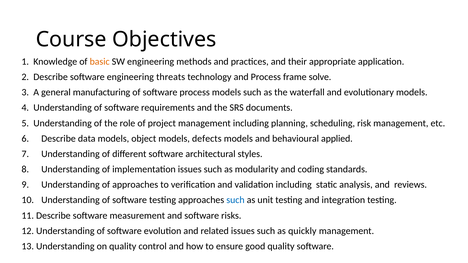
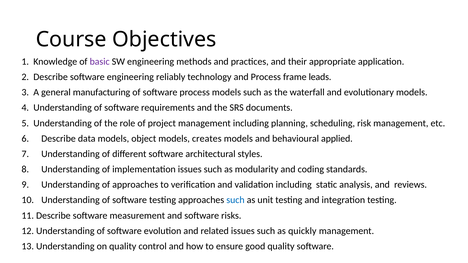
basic colour: orange -> purple
threats: threats -> reliably
solve: solve -> leads
defects: defects -> creates
